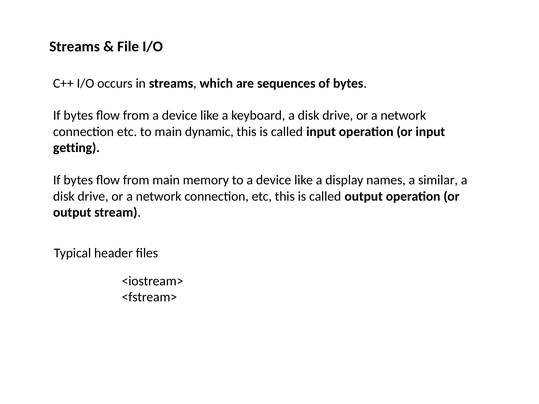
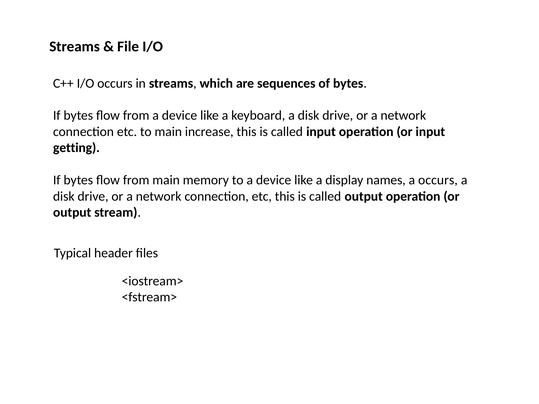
dynamic: dynamic -> increase
a similar: similar -> occurs
